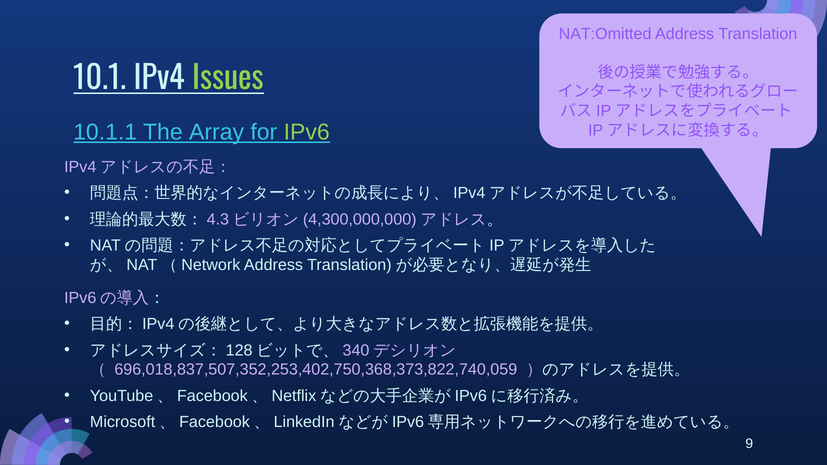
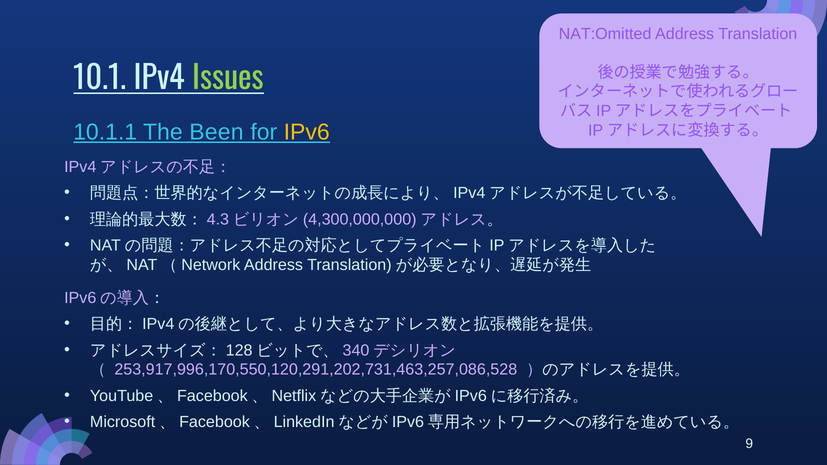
Array: Array -> Been
IPv6 colour: light green -> yellow
696,018,837,507,352,253,402,750,368,373,822,740,059: 696,018,837,507,352,253,402,750,368,373,822,740,059 -> 253,917,996,170,550,120,291,202,731,463,257,086,528
